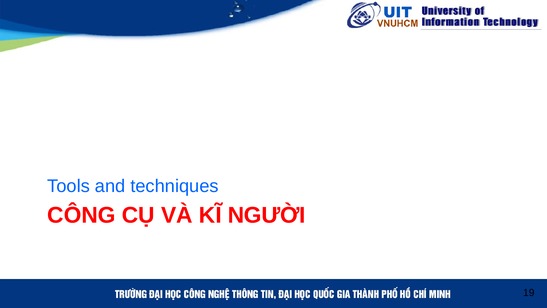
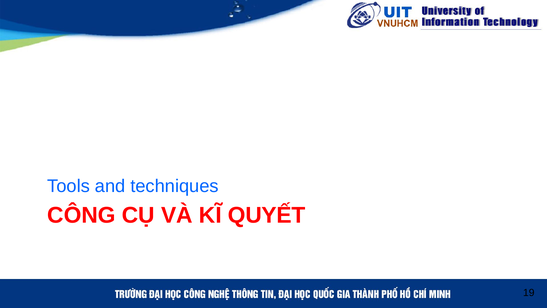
NGƯỜI: NGƯỜI -> QUYẾT
